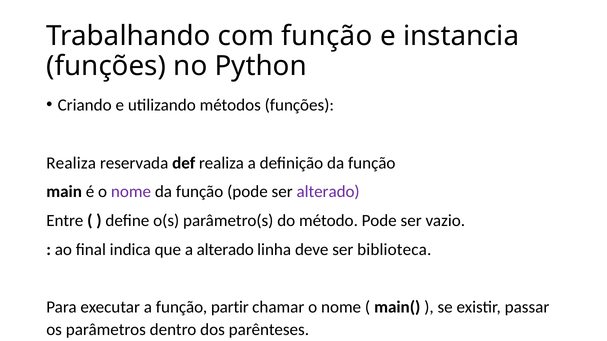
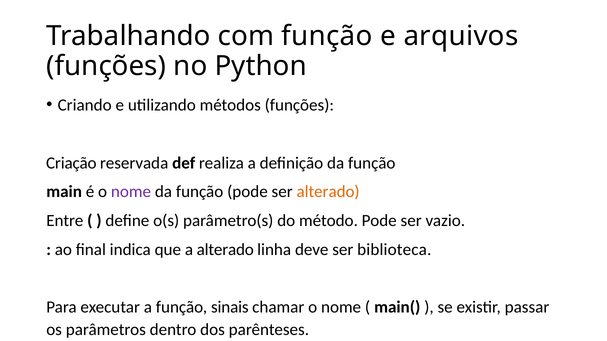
instancia: instancia -> arquivos
Realiza at (71, 163): Realiza -> Criação
alterado at (328, 192) colour: purple -> orange
partir: partir -> sinais
